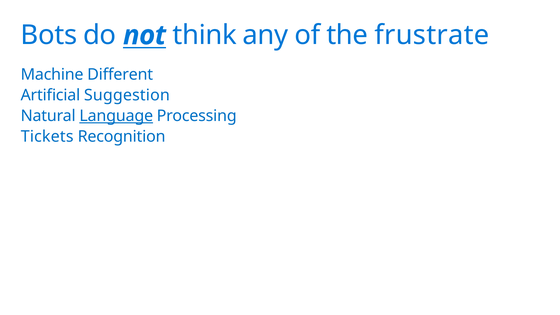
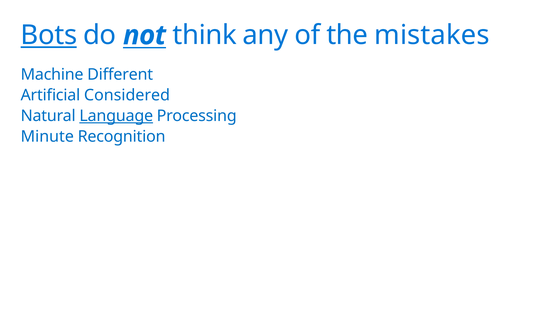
Bots underline: none -> present
frustrate: frustrate -> mistakes
Suggestion: Suggestion -> Considered
Tickets: Tickets -> Minute
